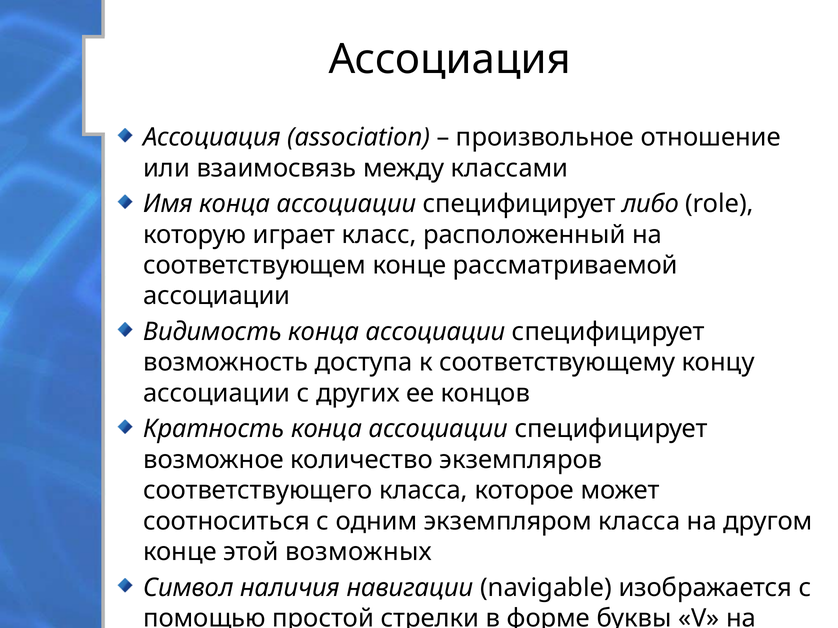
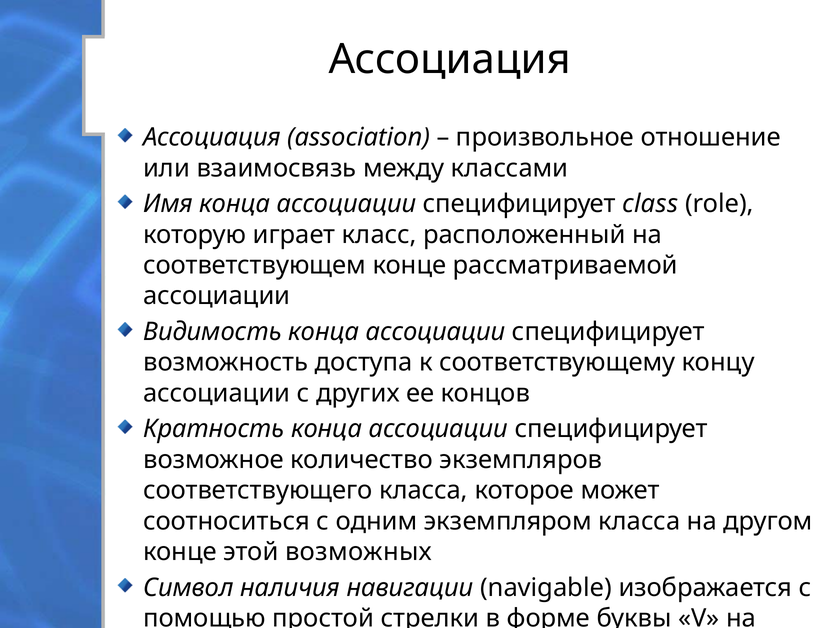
либо: либо -> class
